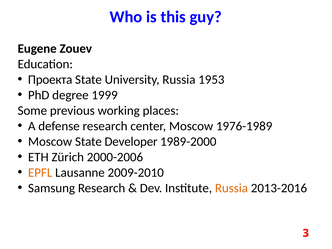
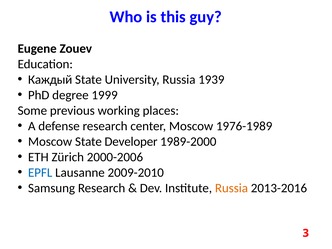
Проекта: Проекта -> Каждый
1953: 1953 -> 1939
EPFL colour: orange -> blue
